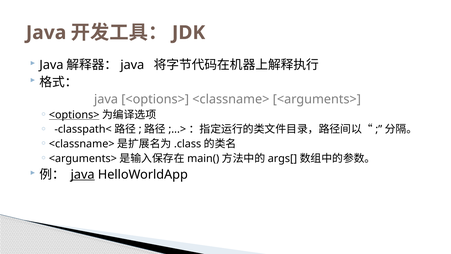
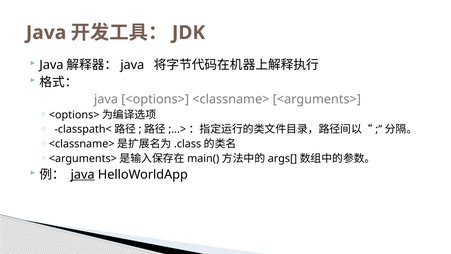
<options> at (74, 115) underline: present -> none
